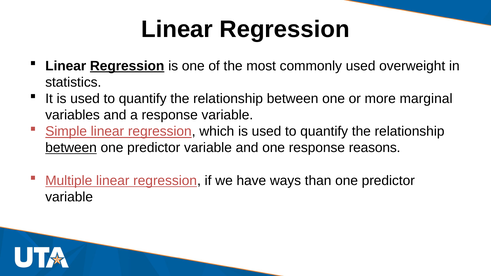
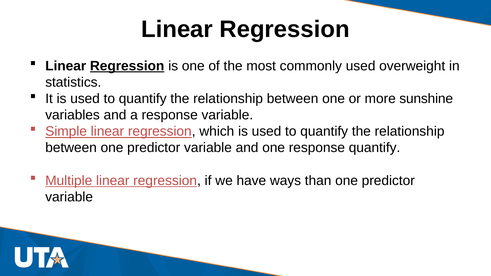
marginal: marginal -> sunshine
between at (71, 148) underline: present -> none
response reasons: reasons -> quantify
